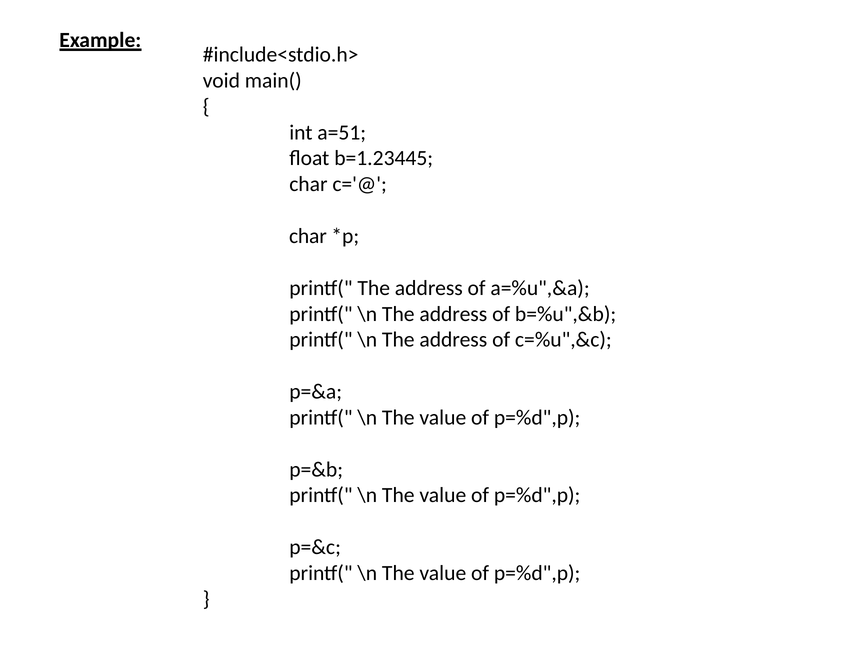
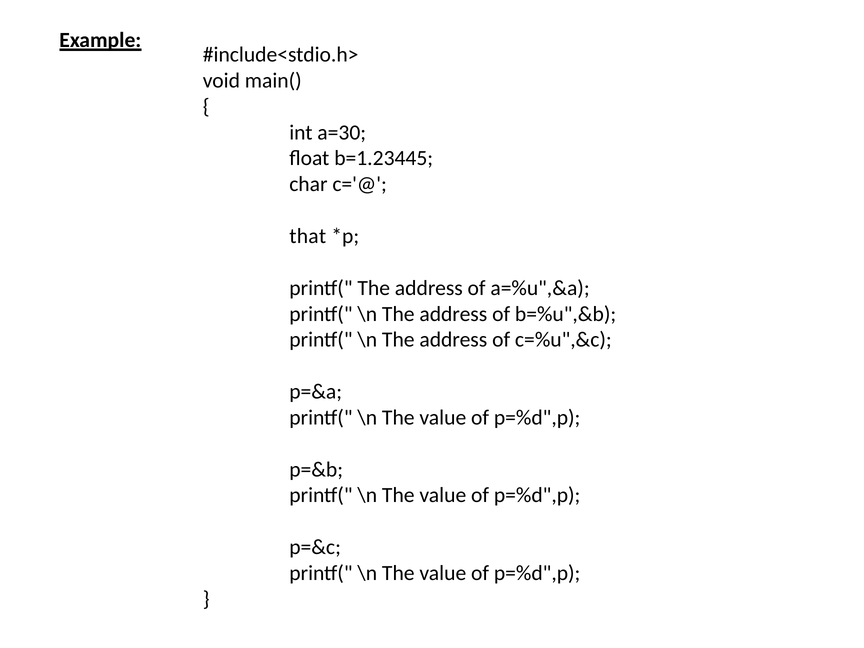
a=51: a=51 -> a=30
char at (308, 236): char -> that
